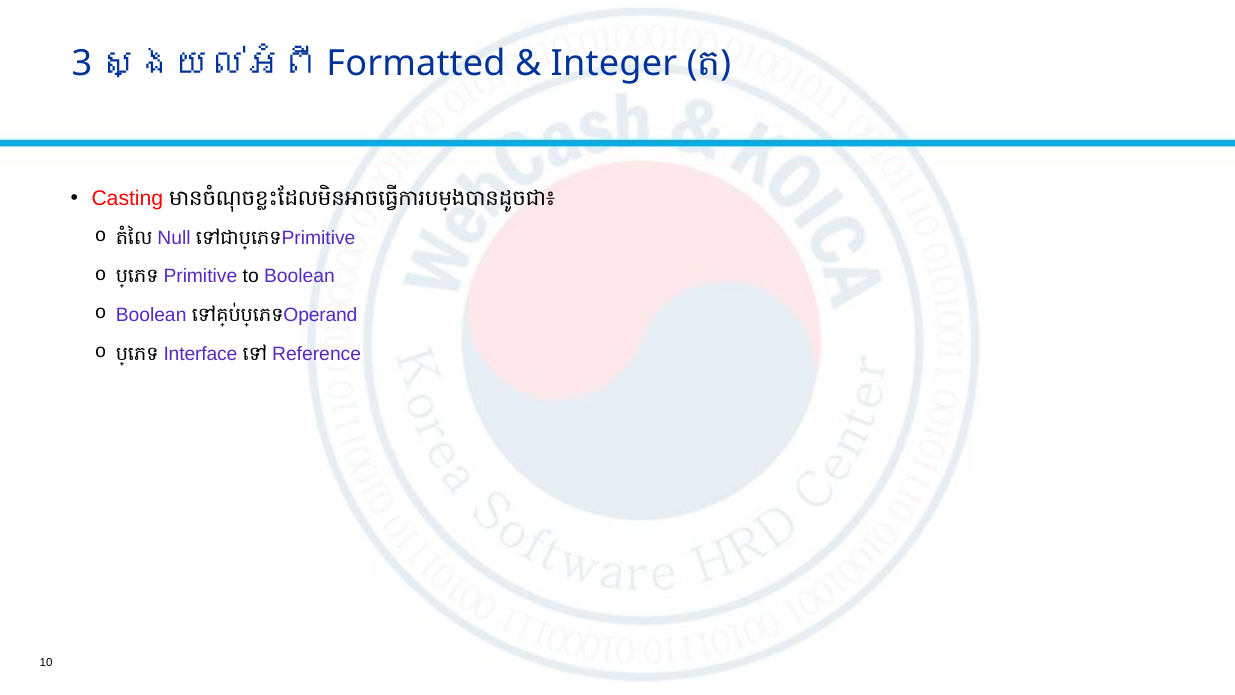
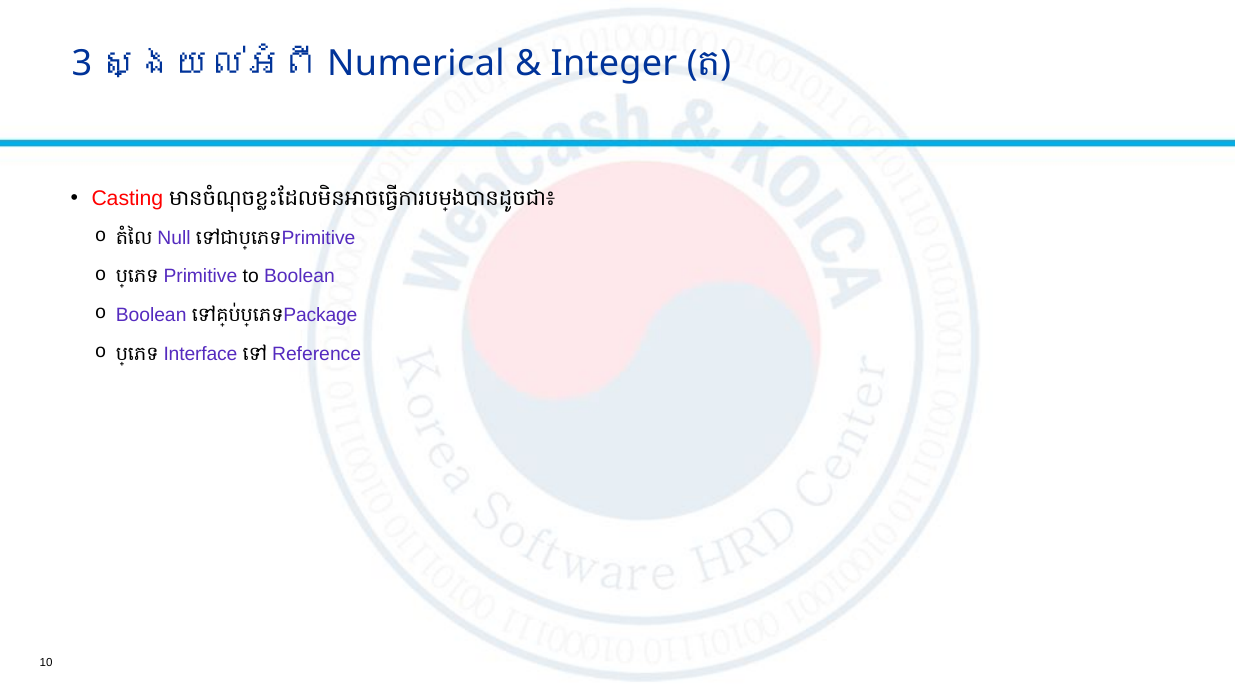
Formatted: Formatted -> Numerical
Operand: Operand -> Package
